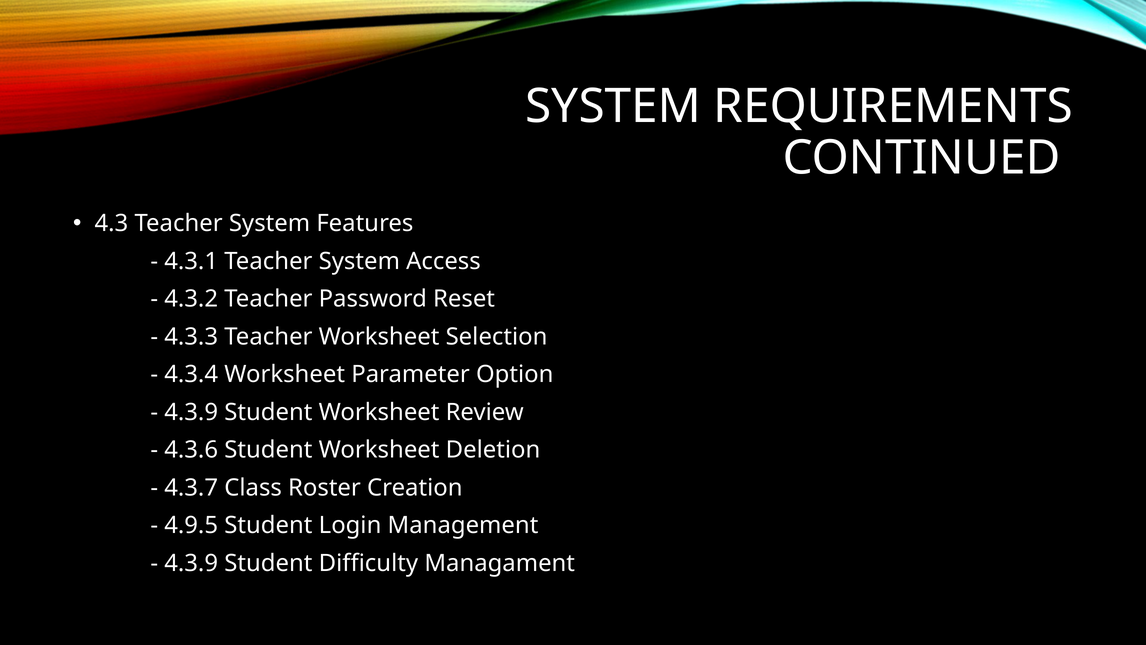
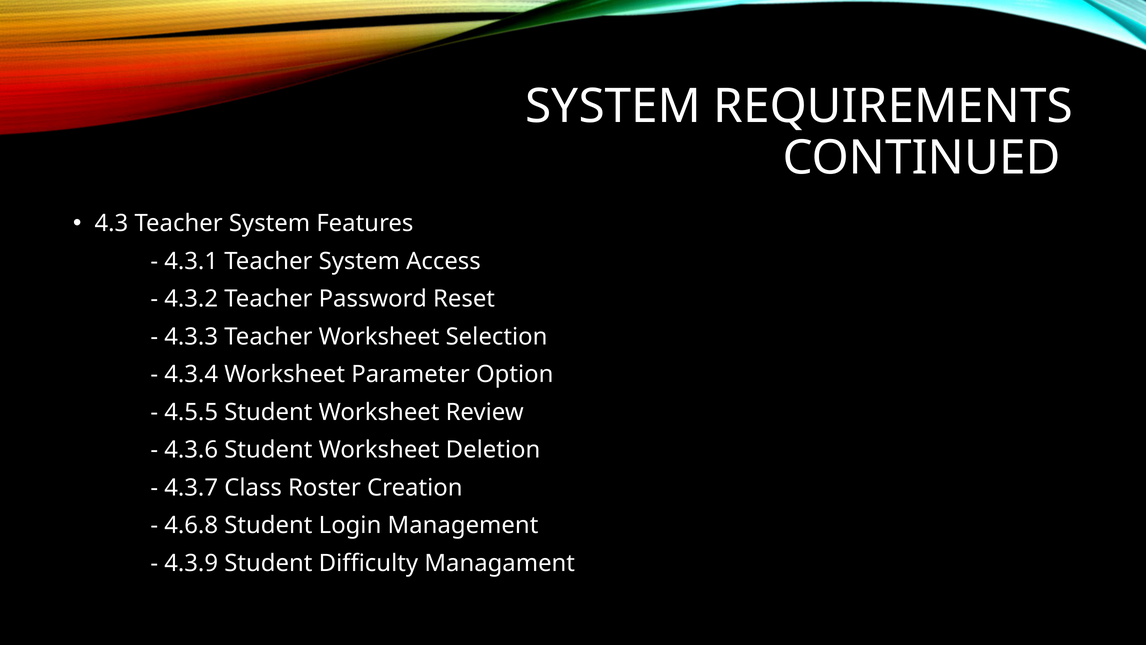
4.3.9 at (191, 412): 4.3.9 -> 4.5.5
4.9.5: 4.9.5 -> 4.6.8
